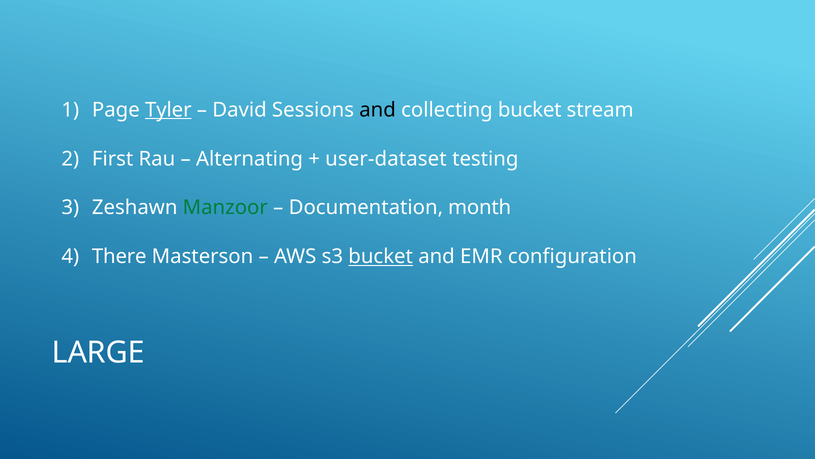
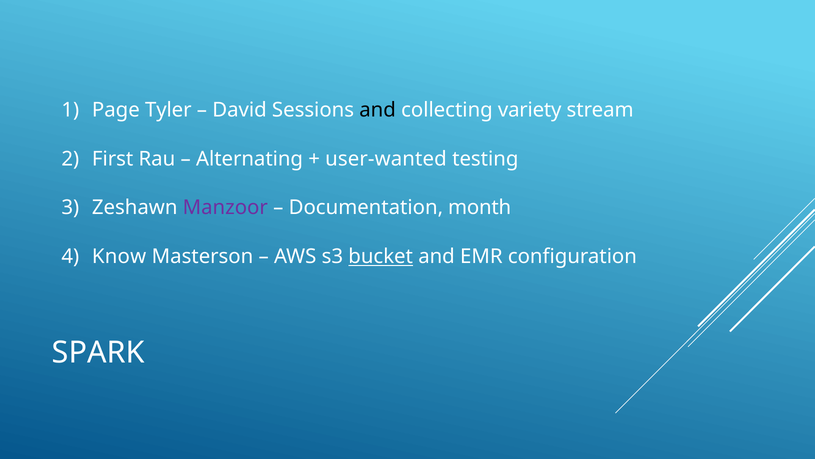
Tyler underline: present -> none
collecting bucket: bucket -> variety
user-dataset: user-dataset -> user-wanted
Manzoor colour: green -> purple
There: There -> Know
LARGE: LARGE -> SPARK
